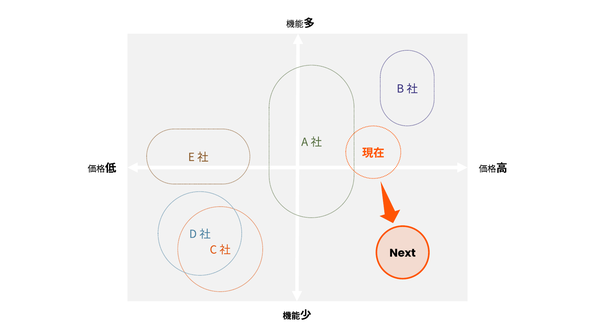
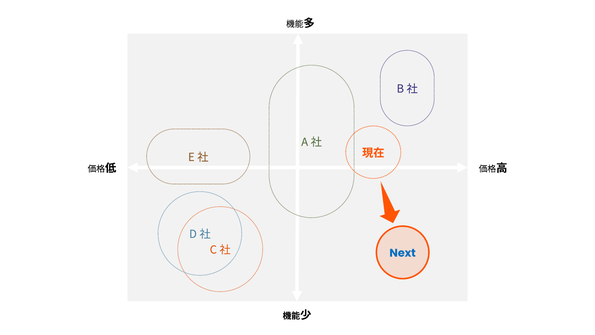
Next colour: black -> blue
